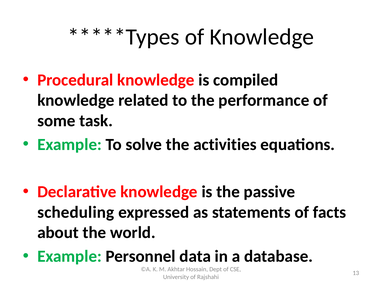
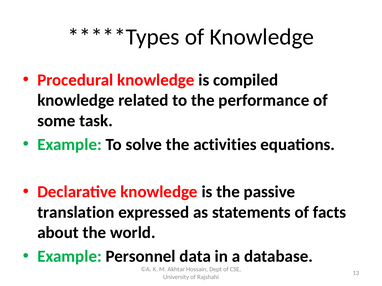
scheduling: scheduling -> translation
